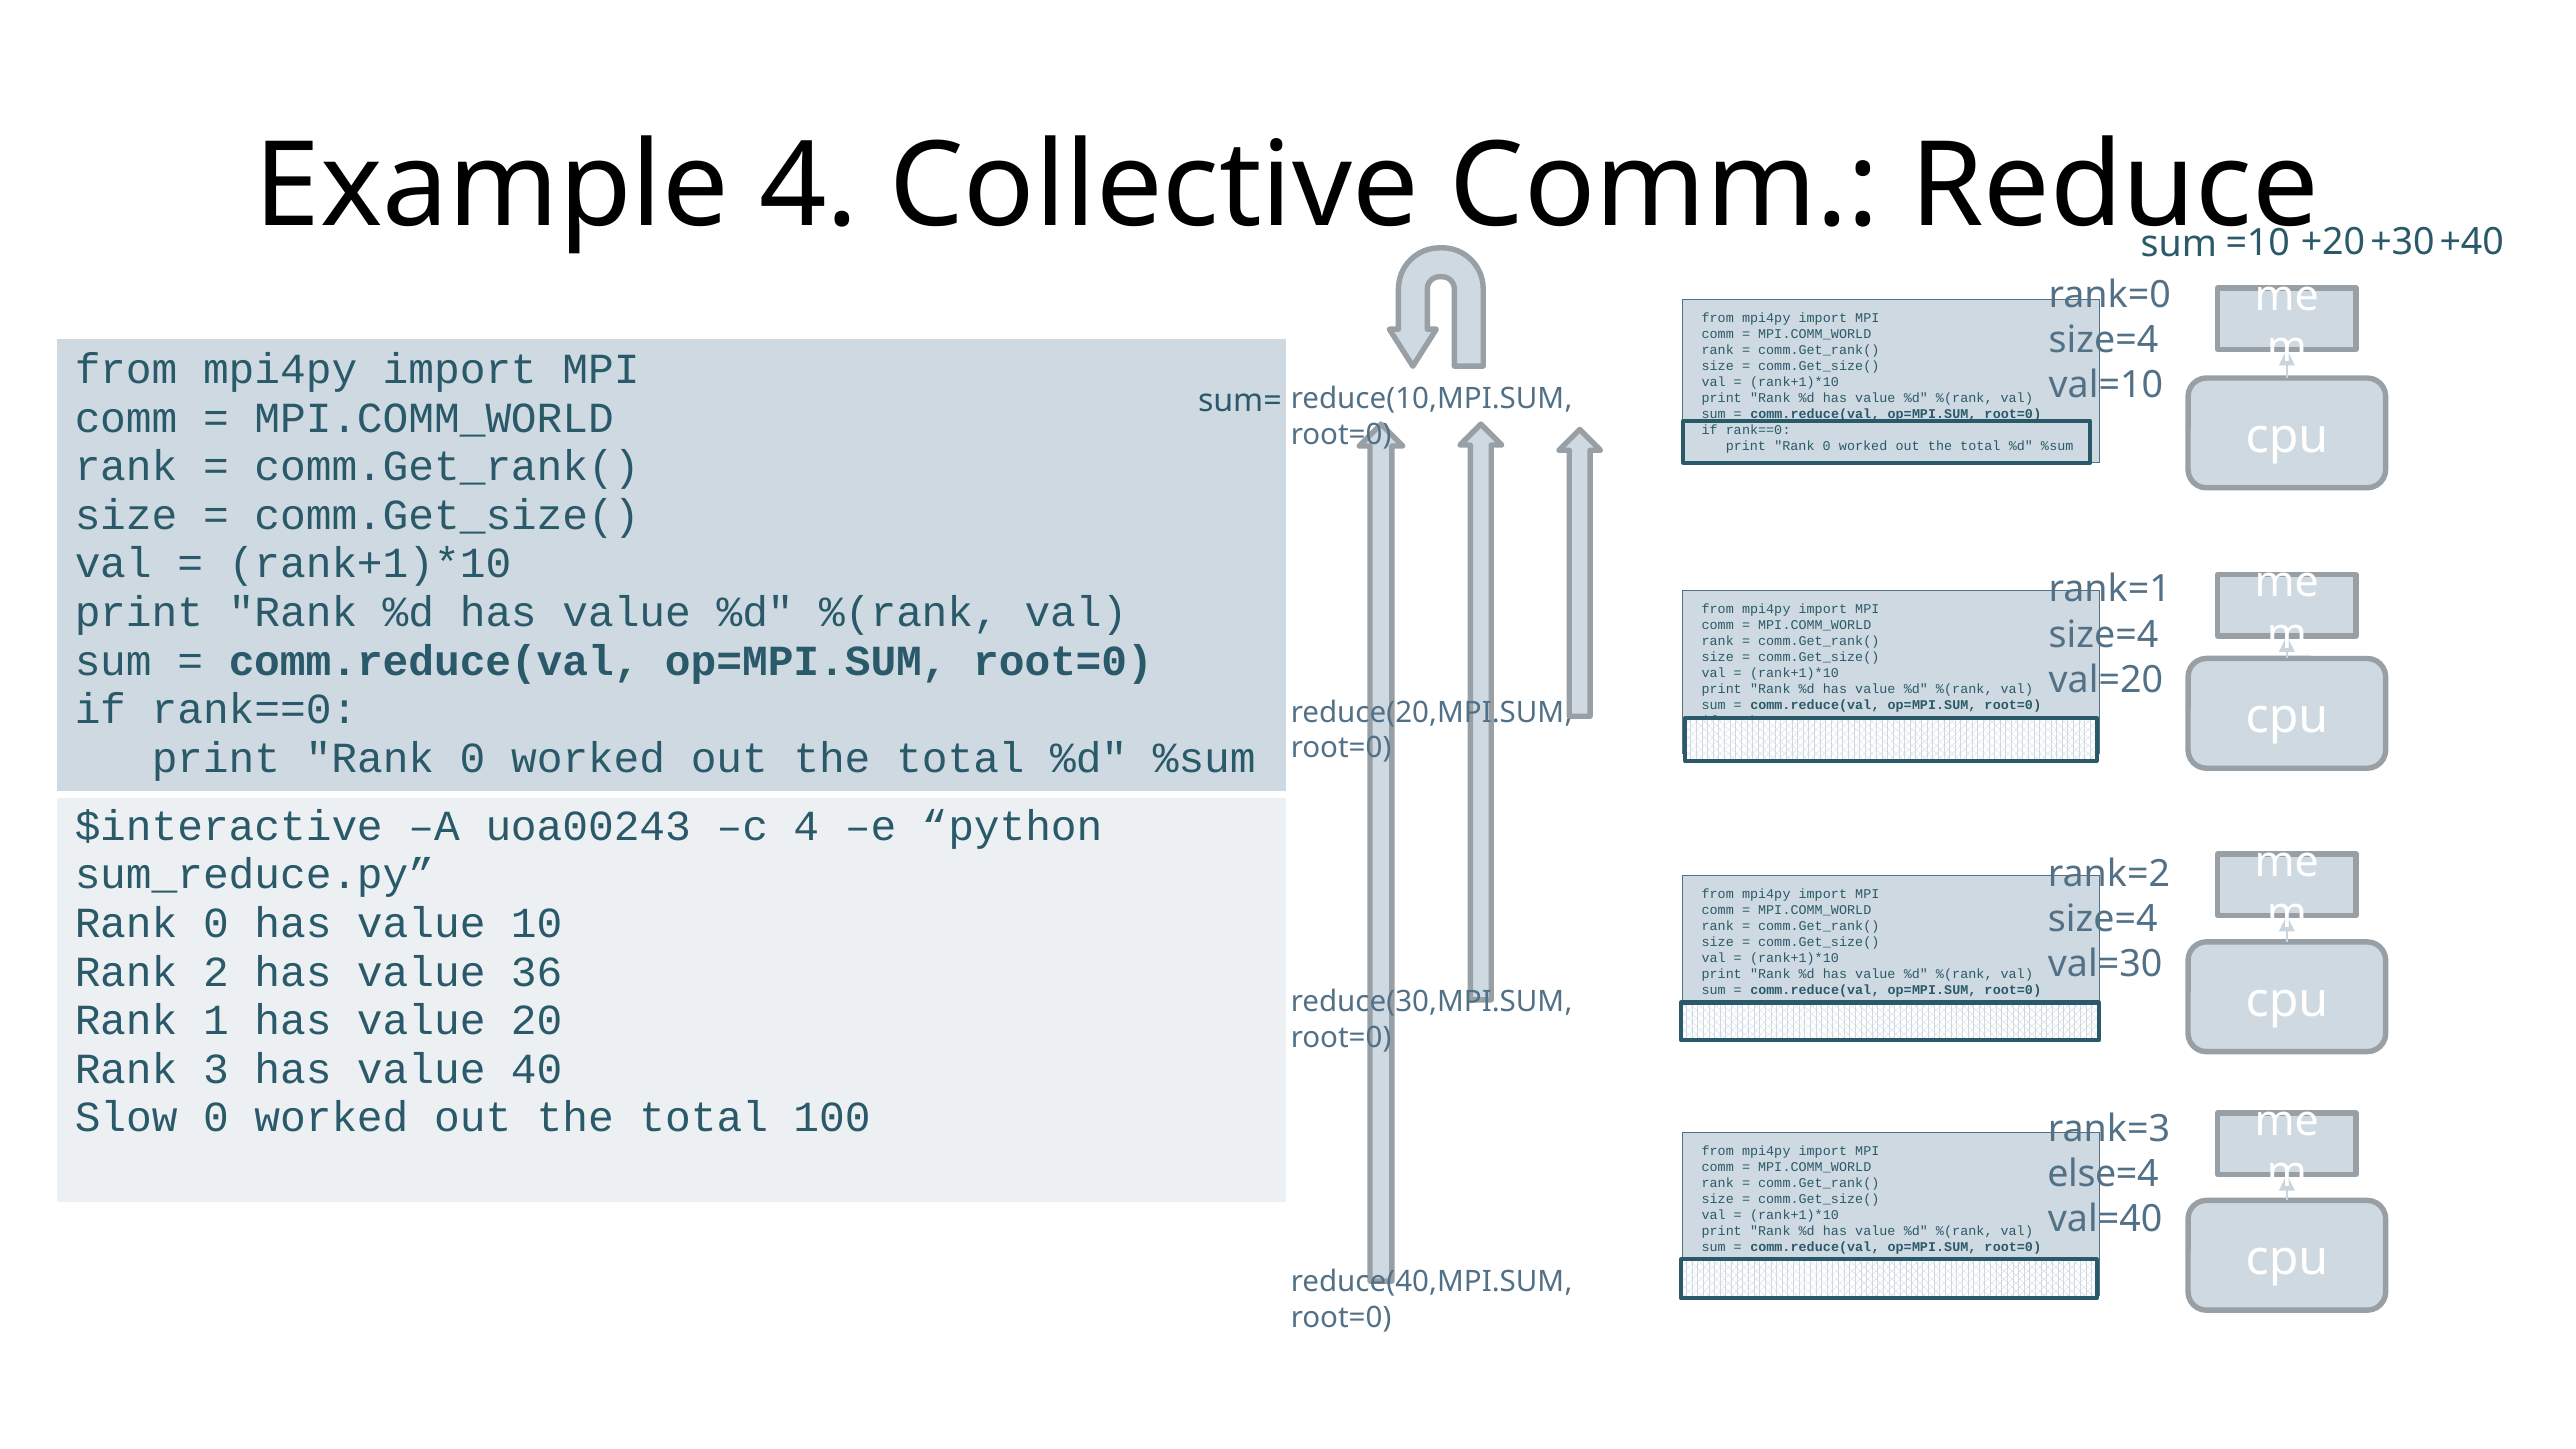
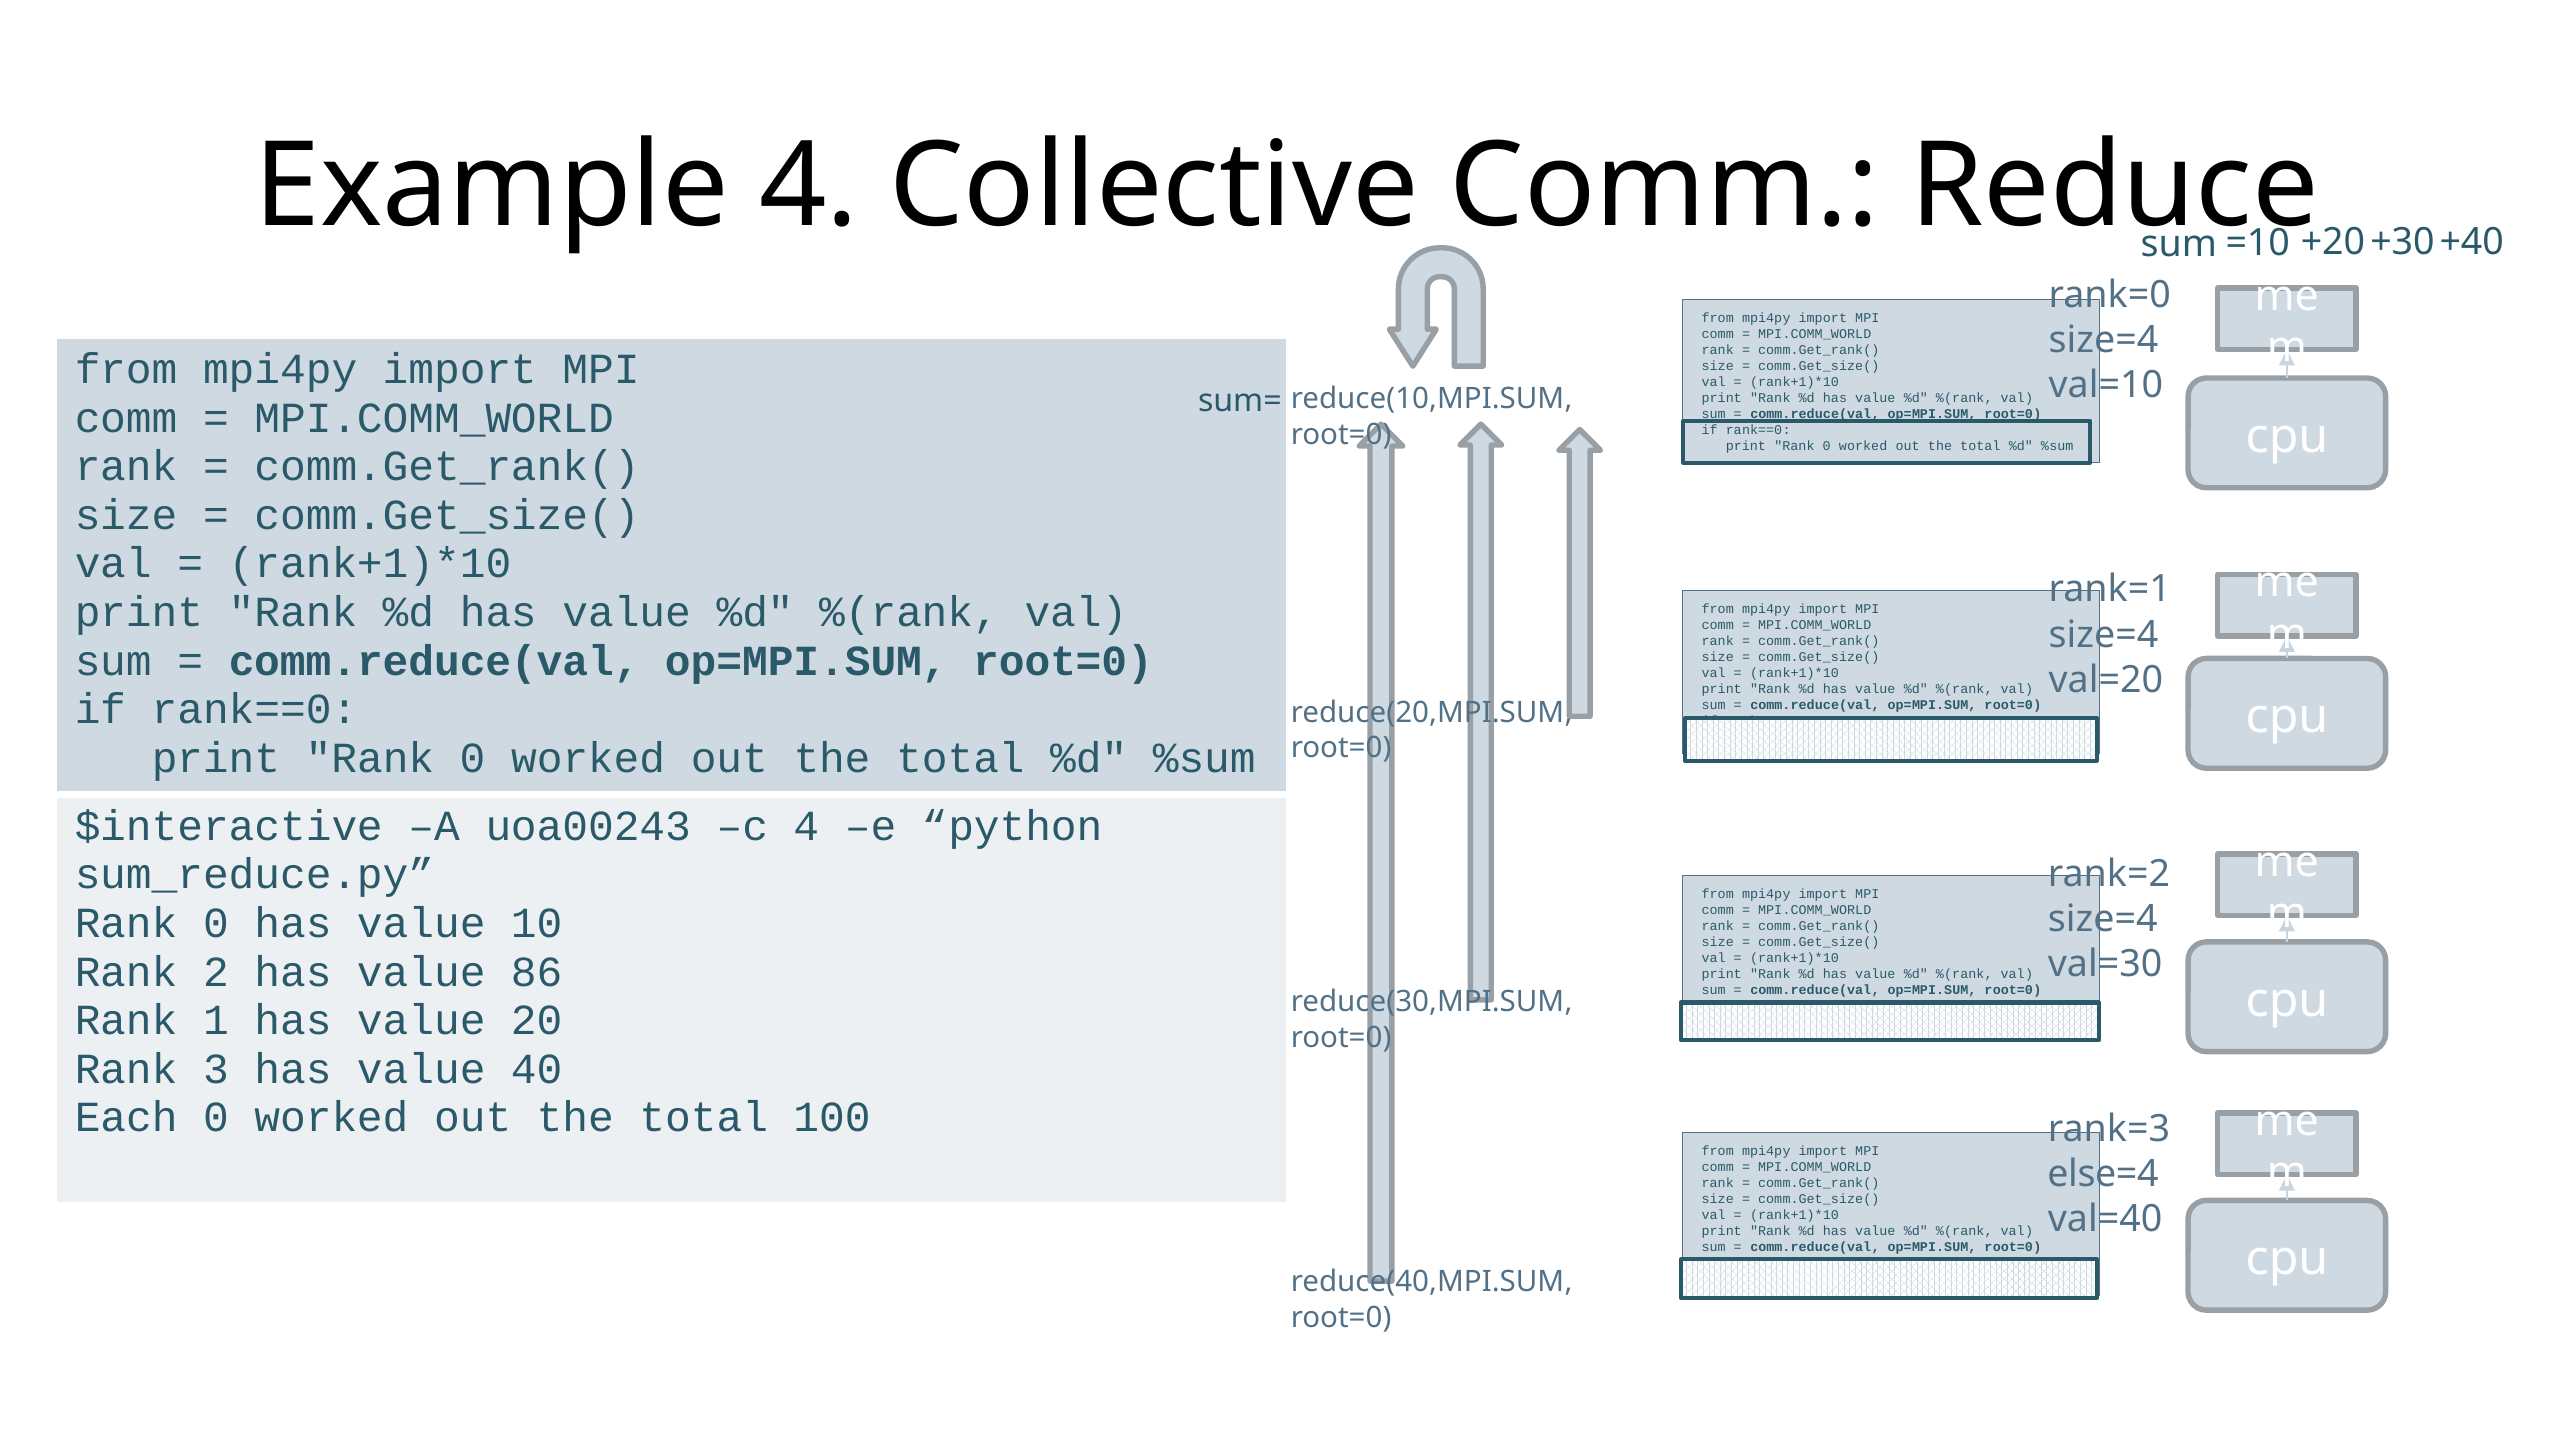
36: 36 -> 86
Slow: Slow -> Each
